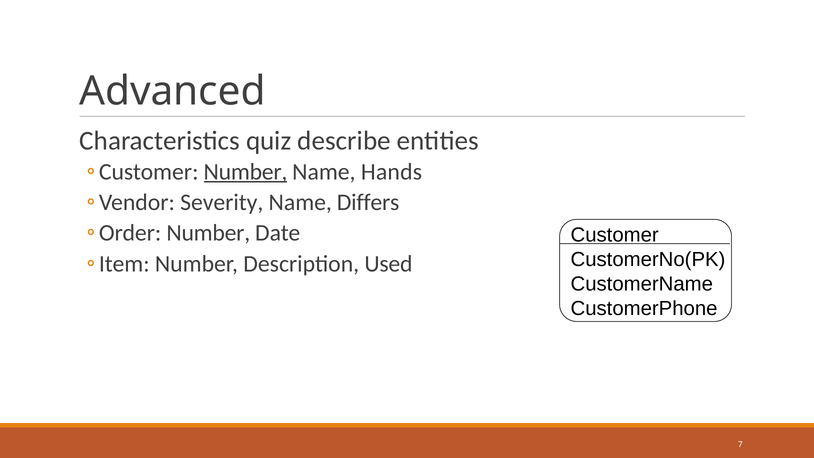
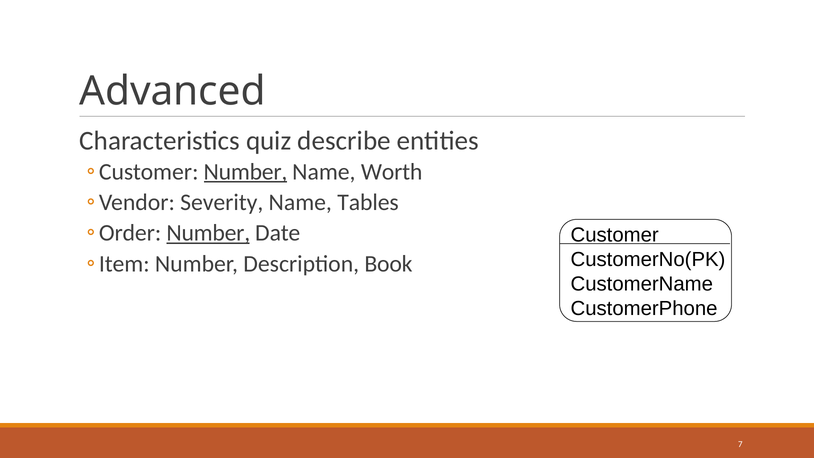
Hands: Hands -> Worth
Differs: Differs -> Tables
Number at (208, 233) underline: none -> present
Used: Used -> Book
